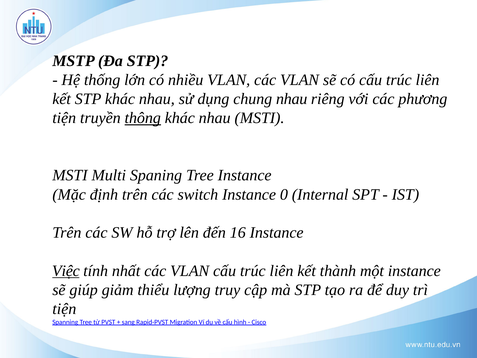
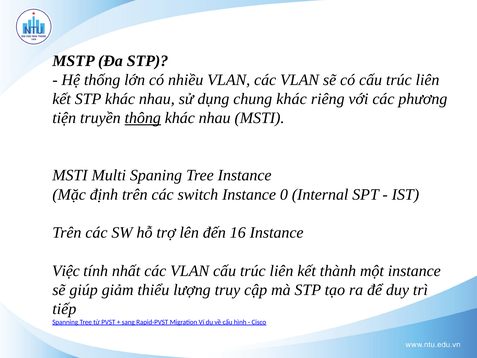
chung nhau: nhau -> khác
Việc underline: present -> none
tiện at (64, 309): tiện -> tiếp
